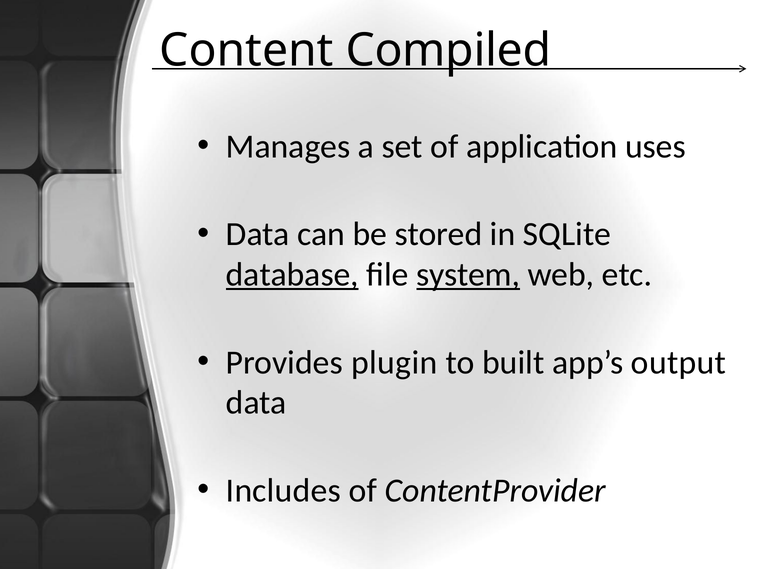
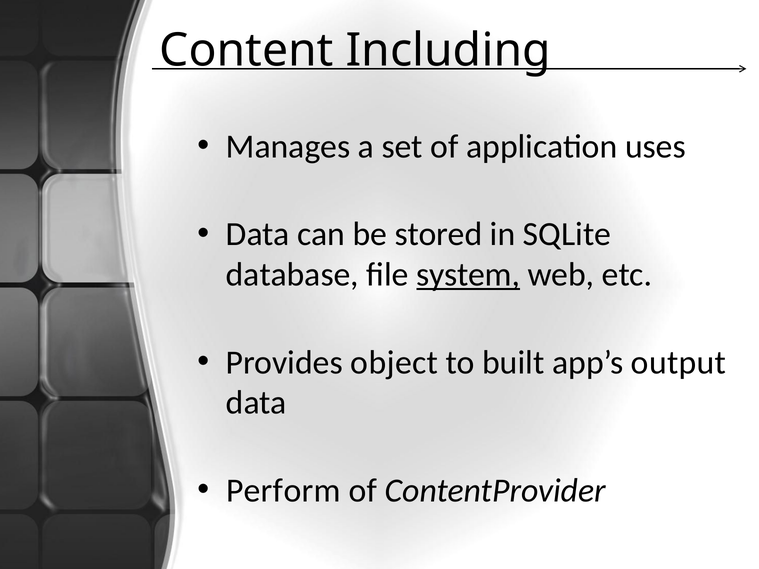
Compiled: Compiled -> Including
database underline: present -> none
plugin: plugin -> object
Includes: Includes -> Perform
